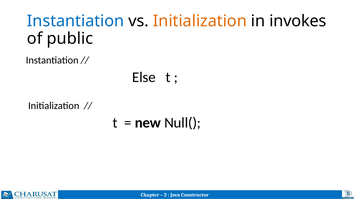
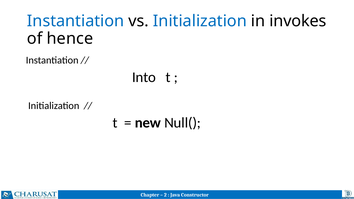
Initialization at (200, 21) colour: orange -> blue
public: public -> hence
Else: Else -> Into
